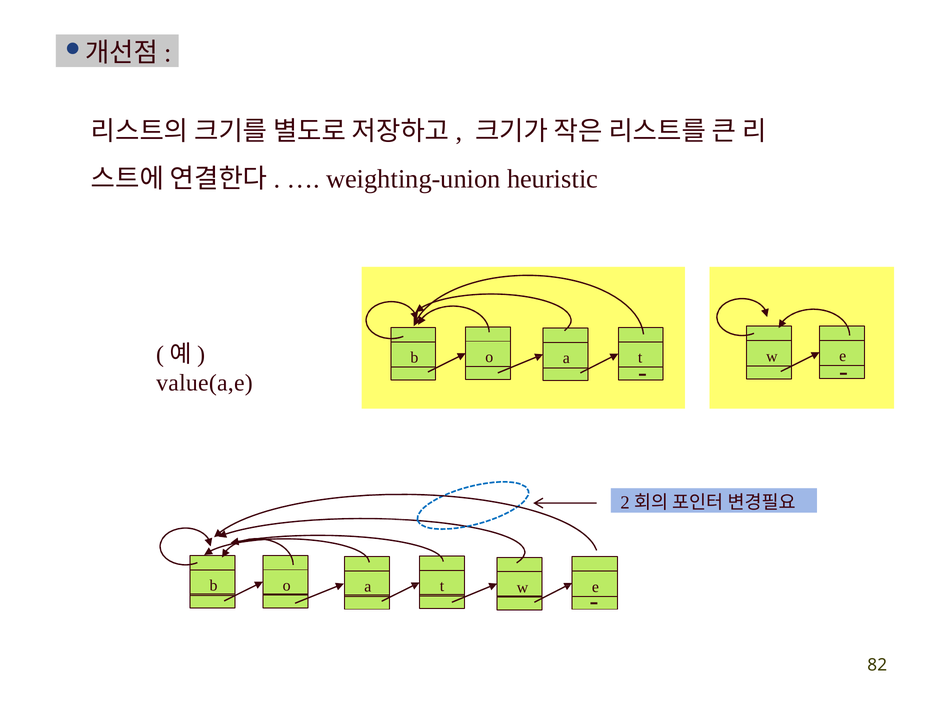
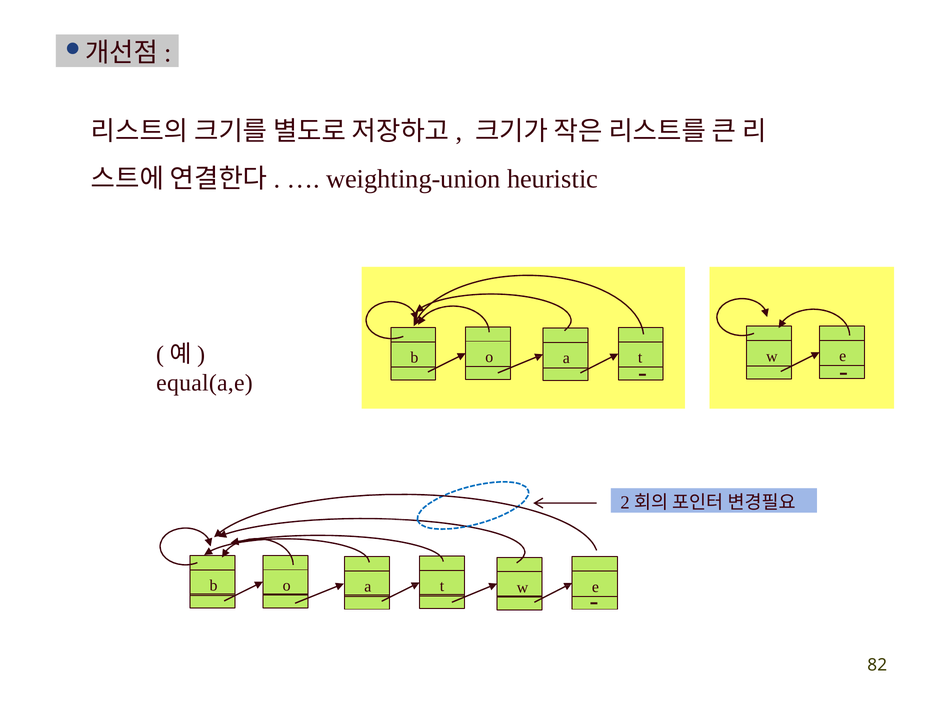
value(a,e: value(a,e -> equal(a,e
